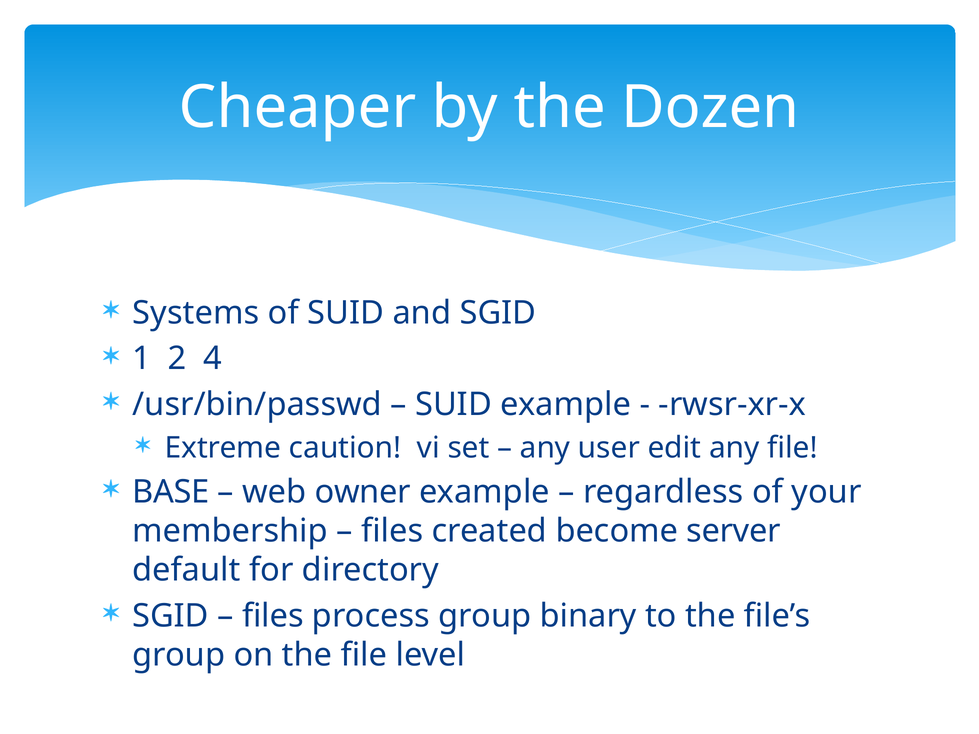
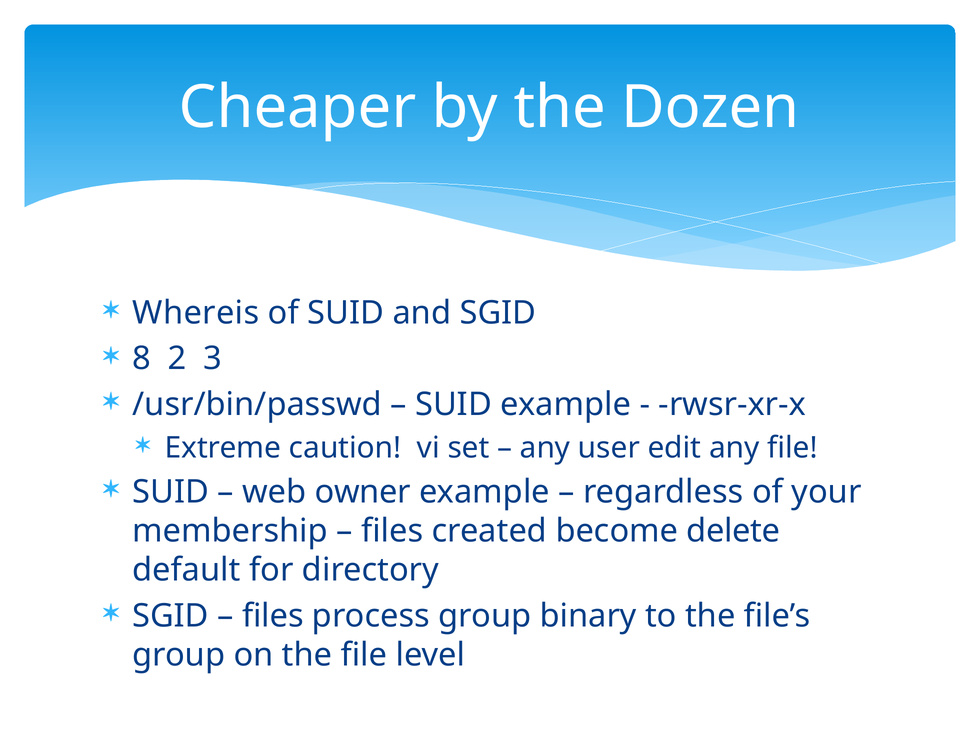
Systems: Systems -> Whereis
1: 1 -> 8
4: 4 -> 3
BASE at (171, 492): BASE -> SUID
server: server -> delete
